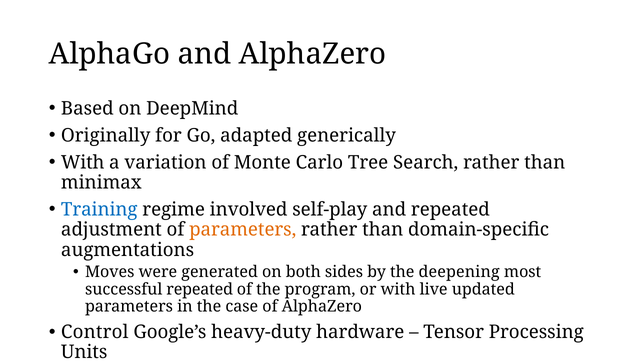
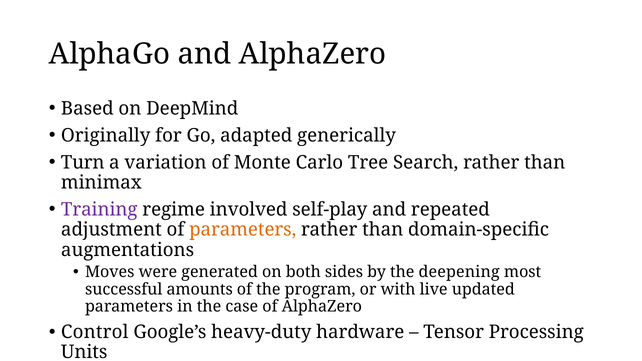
With at (83, 162): With -> Turn
Training colour: blue -> purple
successful repeated: repeated -> amounts
